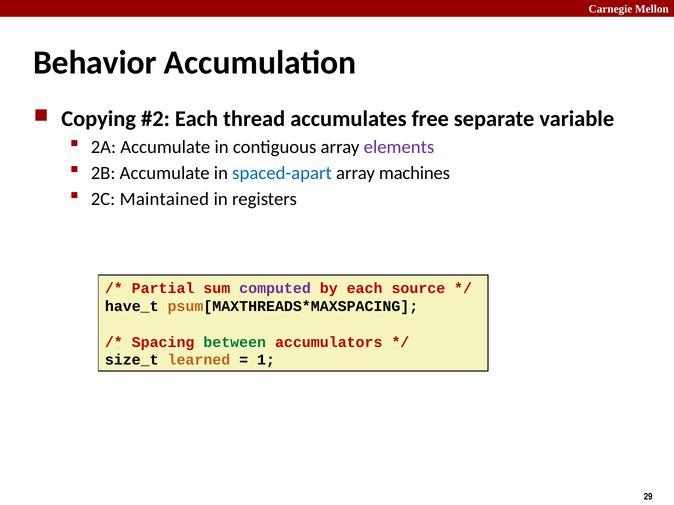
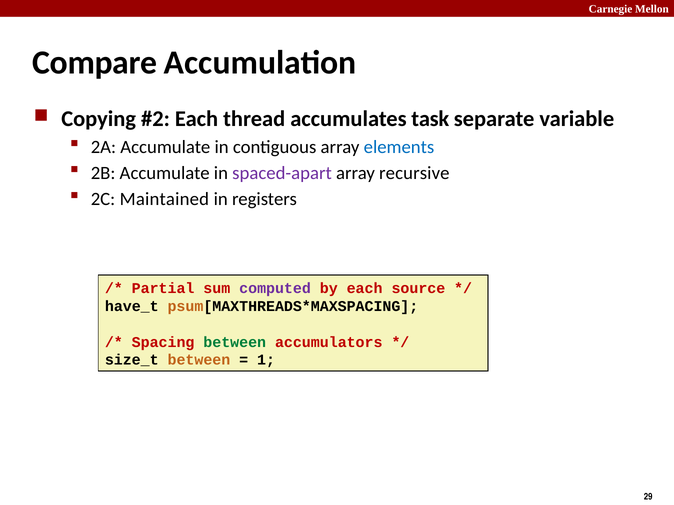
Behavior: Behavior -> Compare
free: free -> task
elements colour: purple -> blue
spaced-apart colour: blue -> purple
machines: machines -> recursive
size_t learned: learned -> between
